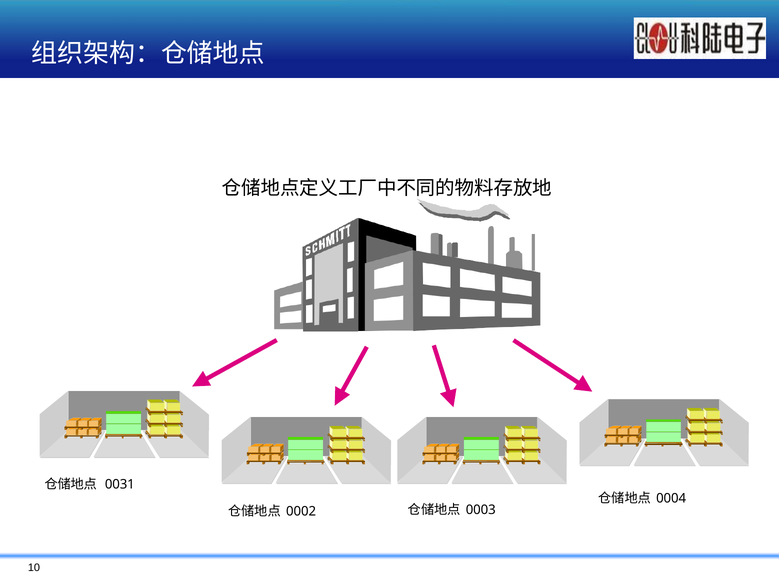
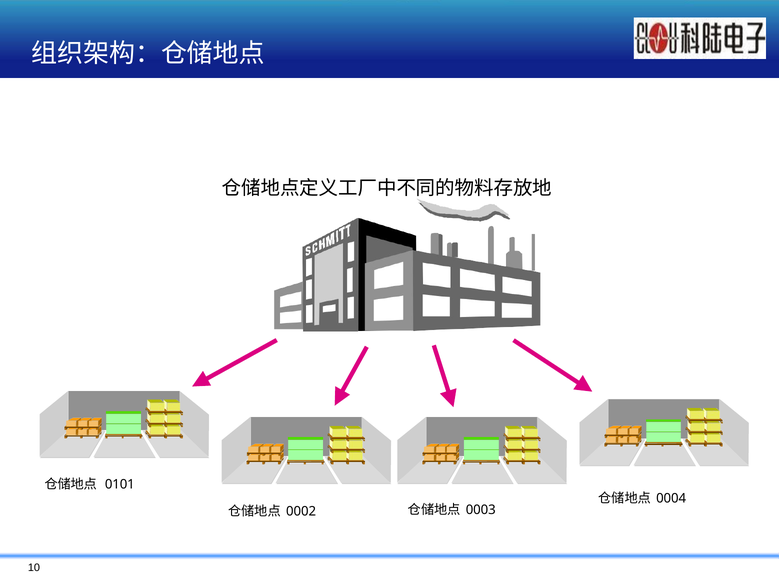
0031: 0031 -> 0101
